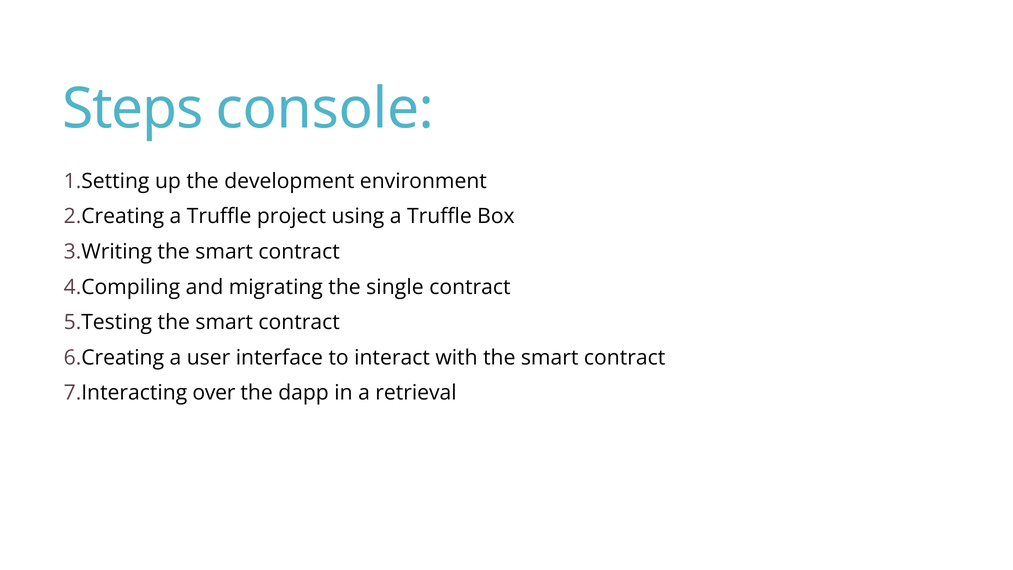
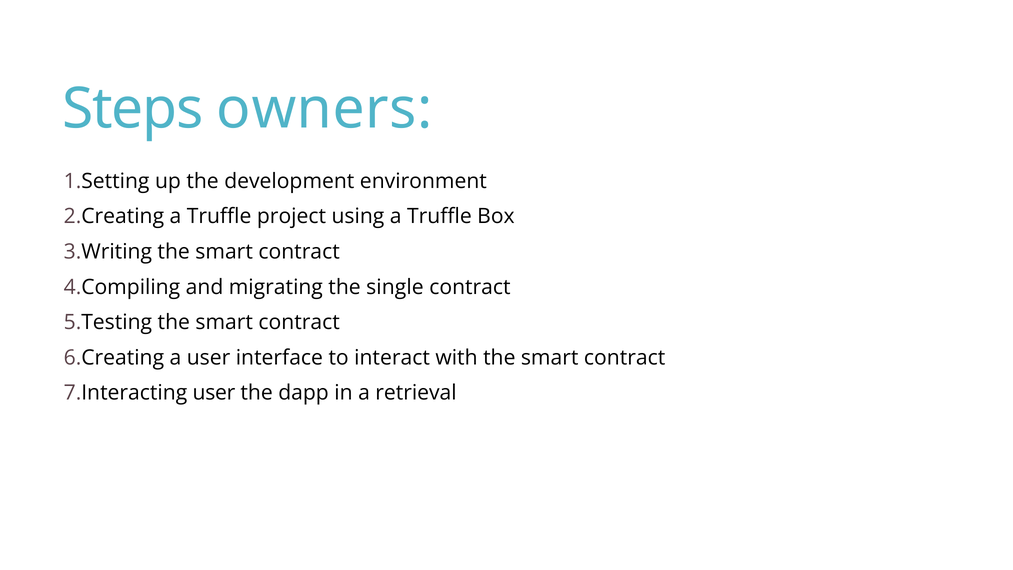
console: console -> owners
over at (214, 393): over -> user
